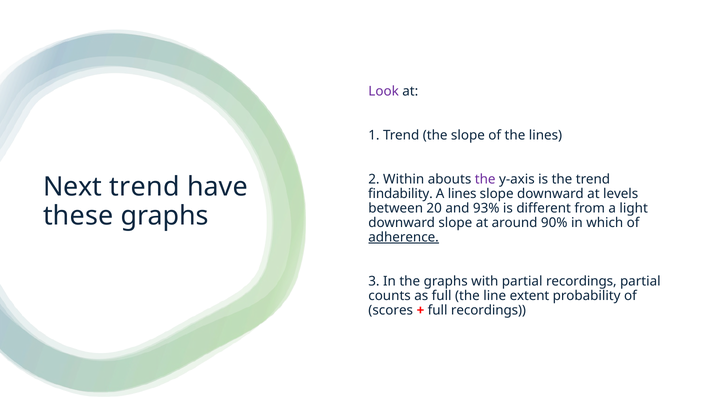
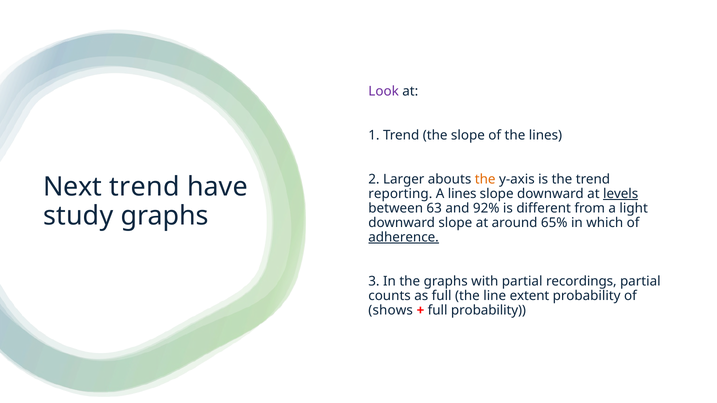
Within: Within -> Larger
the at (485, 179) colour: purple -> orange
findability: findability -> reporting
levels underline: none -> present
20: 20 -> 63
93%: 93% -> 92%
these: these -> study
90%: 90% -> 65%
scores: scores -> shows
full recordings: recordings -> probability
